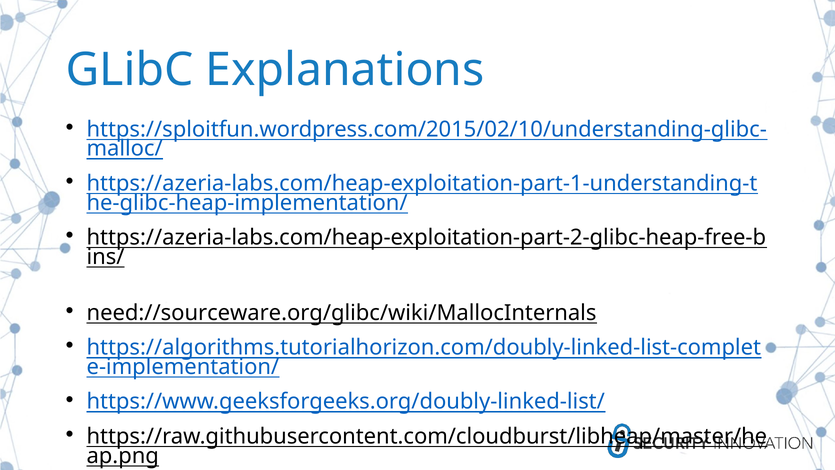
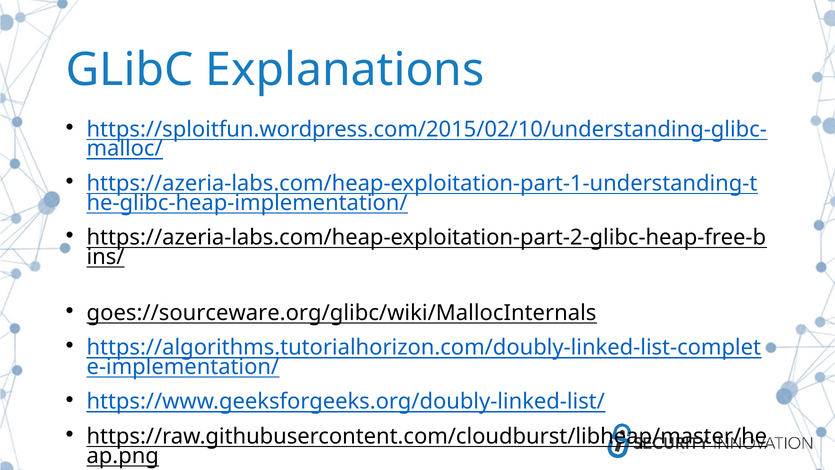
need://sourceware.org/glibc/wiki/MallocInternals: need://sourceware.org/glibc/wiki/MallocInternals -> goes://sourceware.org/glibc/wiki/MallocInternals
